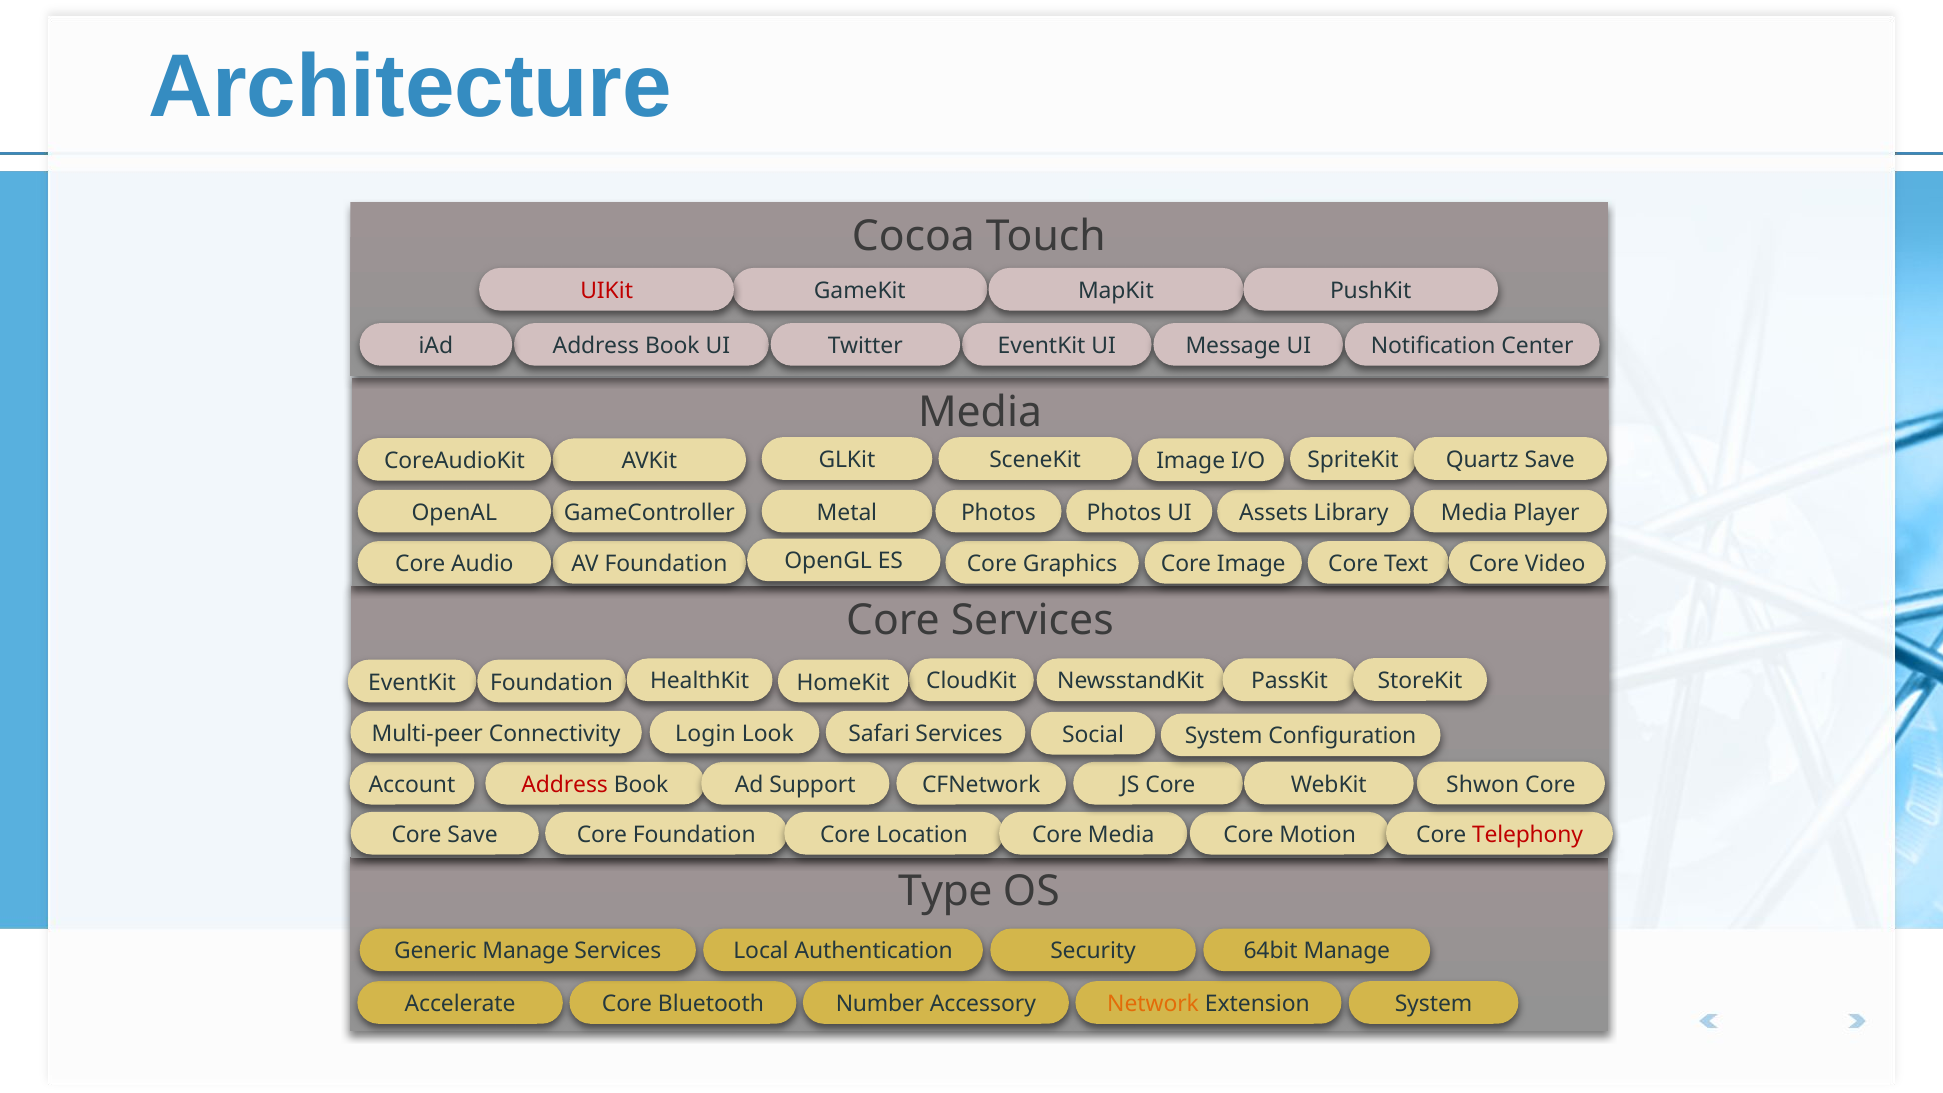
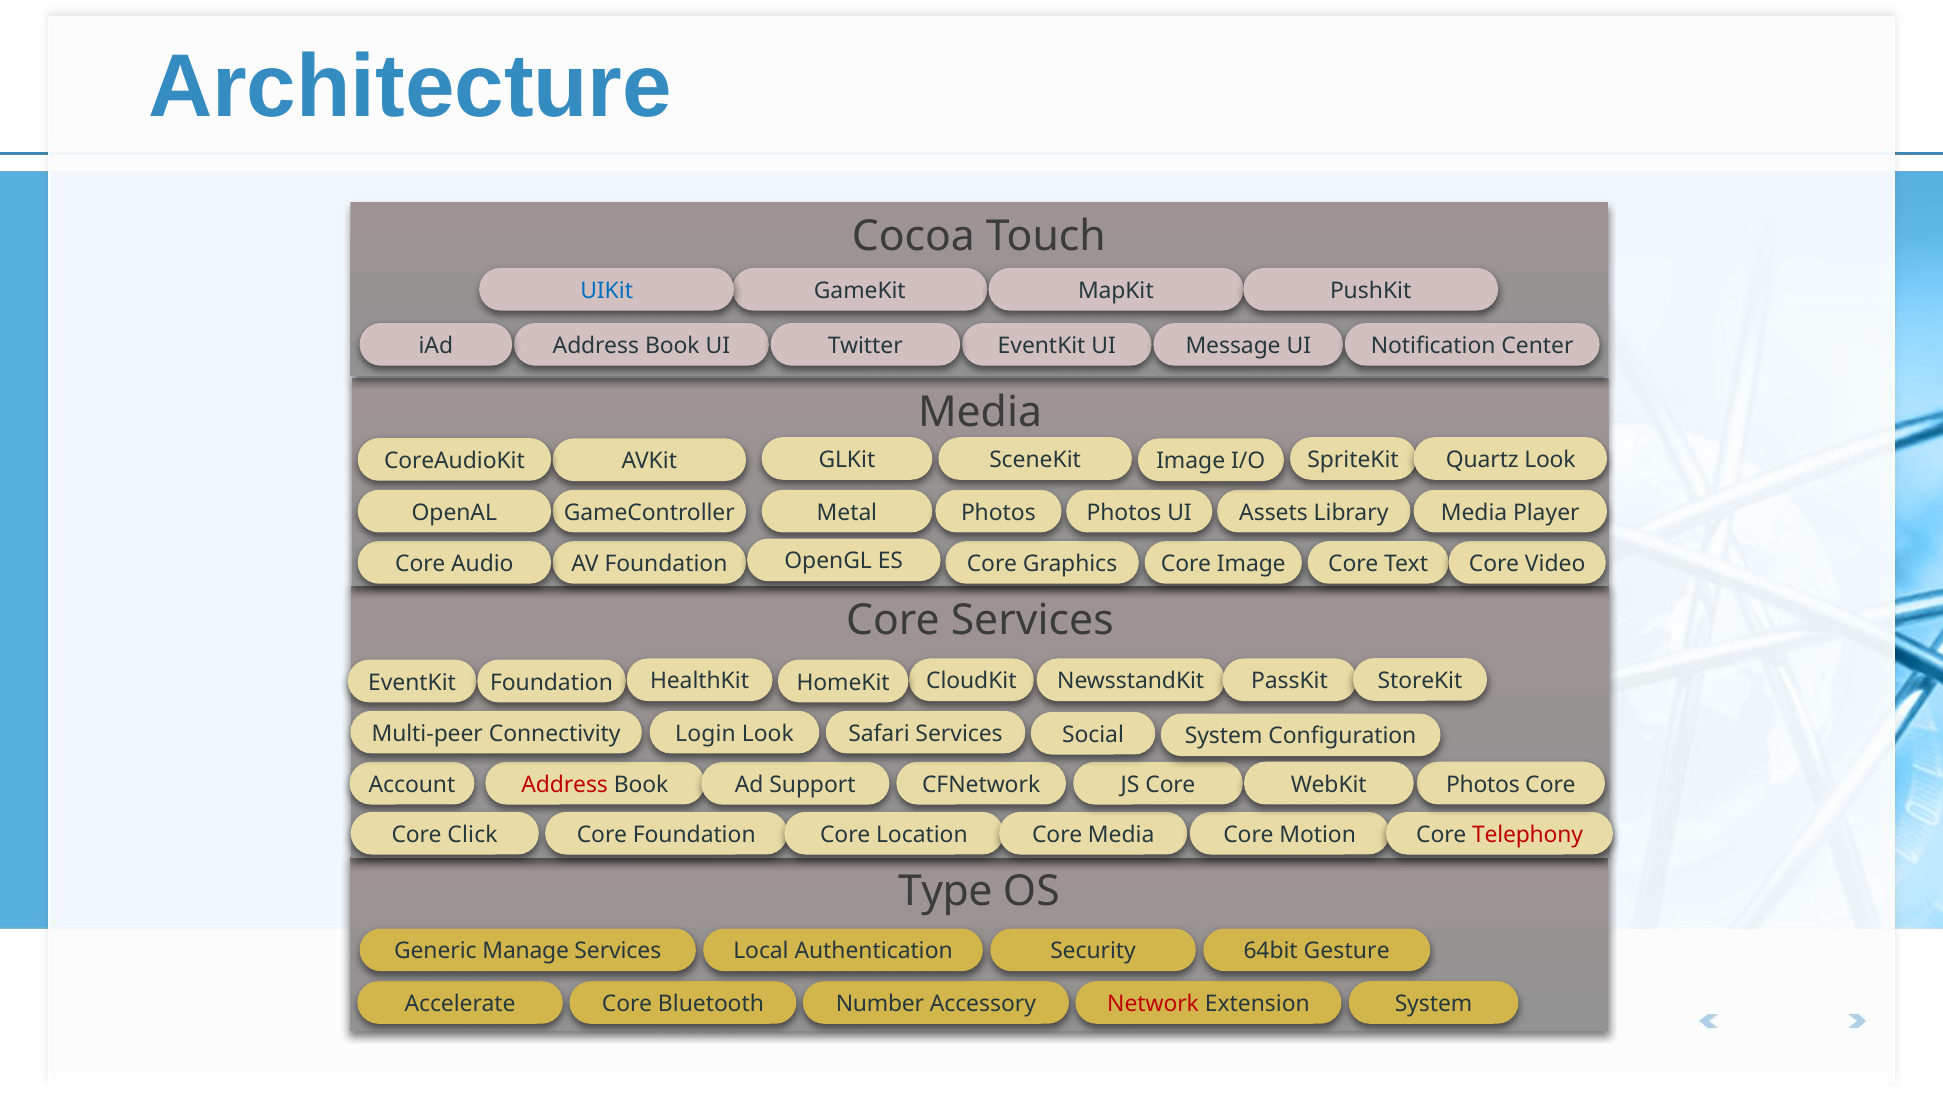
UIKit colour: red -> blue
Quartz Save: Save -> Look
Core Shwon: Shwon -> Photos
Core Save: Save -> Click
64bit Manage: Manage -> Gesture
Network colour: orange -> red
